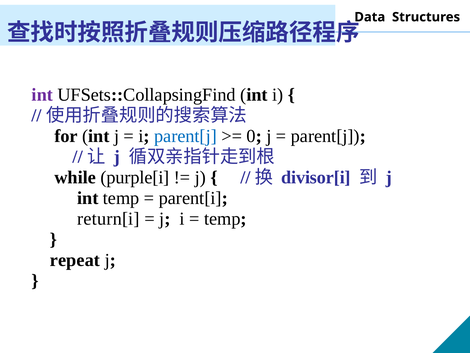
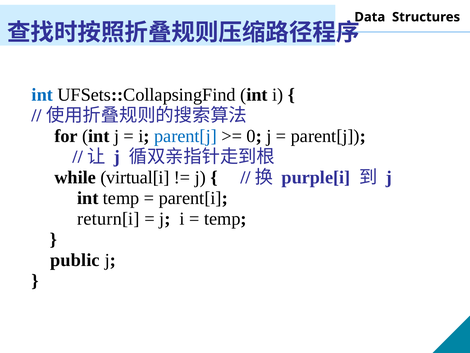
int at (42, 95) colour: purple -> blue
purple[i: purple[i -> virtual[i
divisor[i: divisor[i -> purple[i
repeat: repeat -> public
